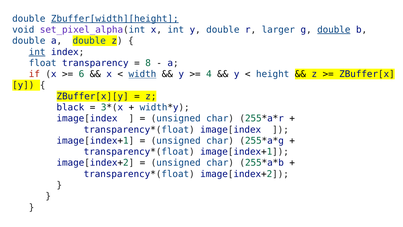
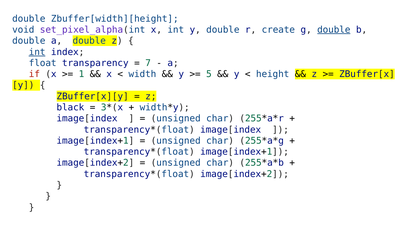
Zbuffer[width][height underline: present -> none
larger: larger -> create
8: 8 -> 7
6: 6 -> 1
width underline: present -> none
4: 4 -> 5
